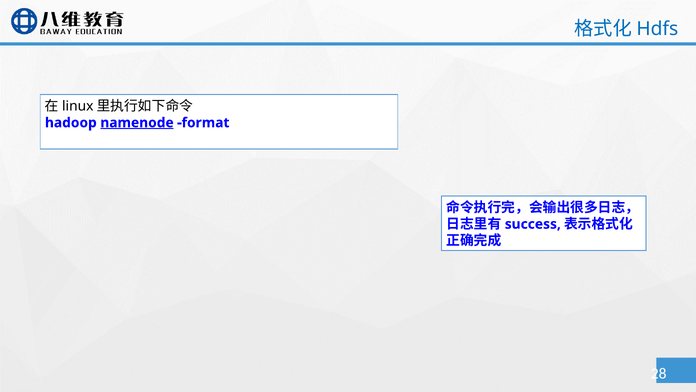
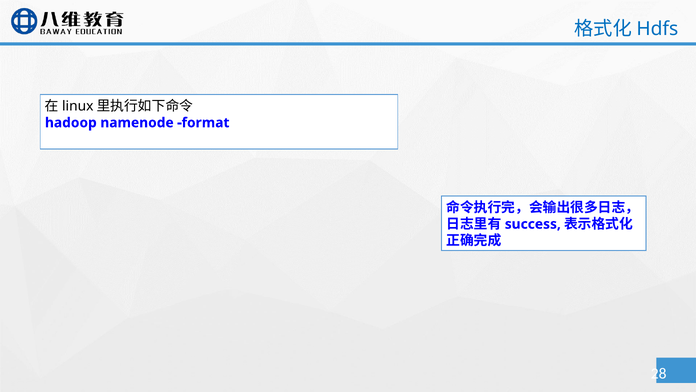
namenode underline: present -> none
